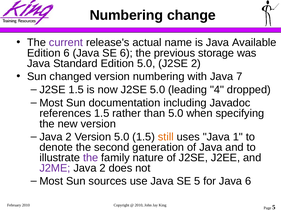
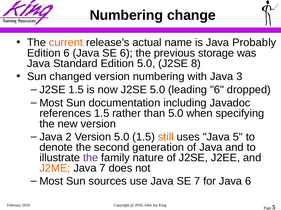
current colour: purple -> orange
Available: Available -> Probably
J2SE 2: 2 -> 8
7: 7 -> 3
leading 4: 4 -> 6
Java 1: 1 -> 5
J2ME colour: purple -> orange
2 at (103, 168): 2 -> 7
SE 5: 5 -> 7
